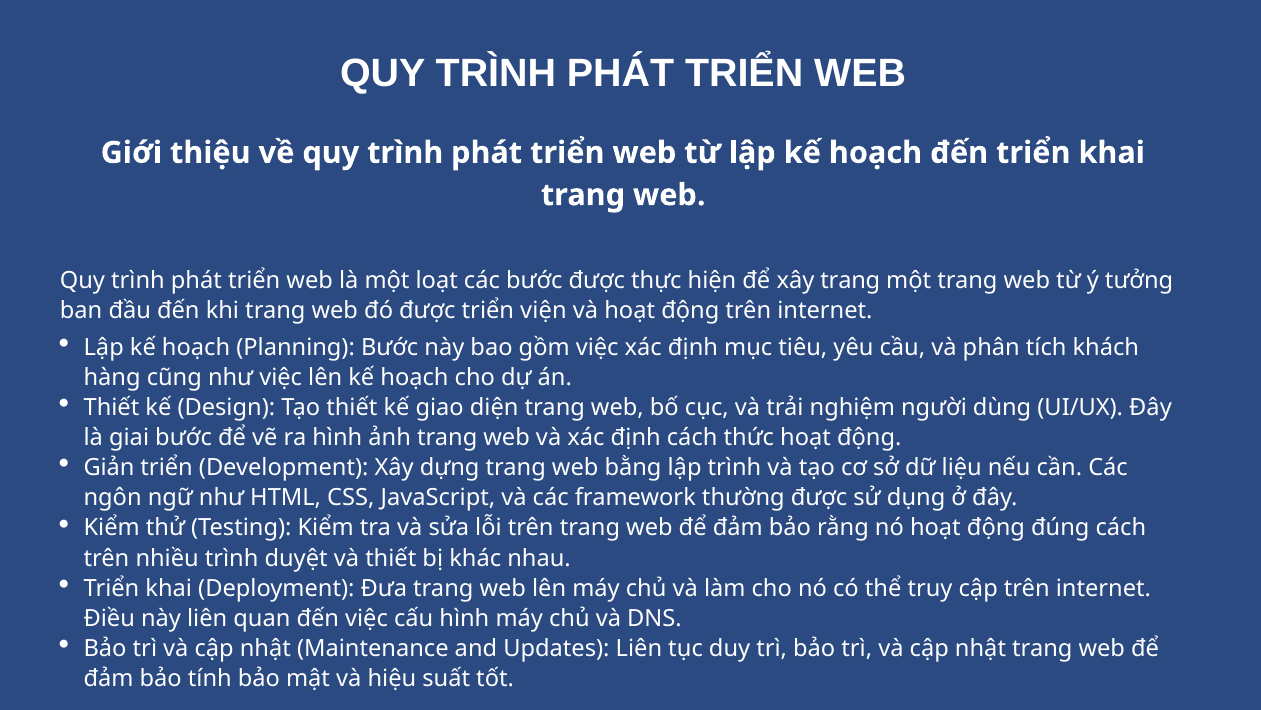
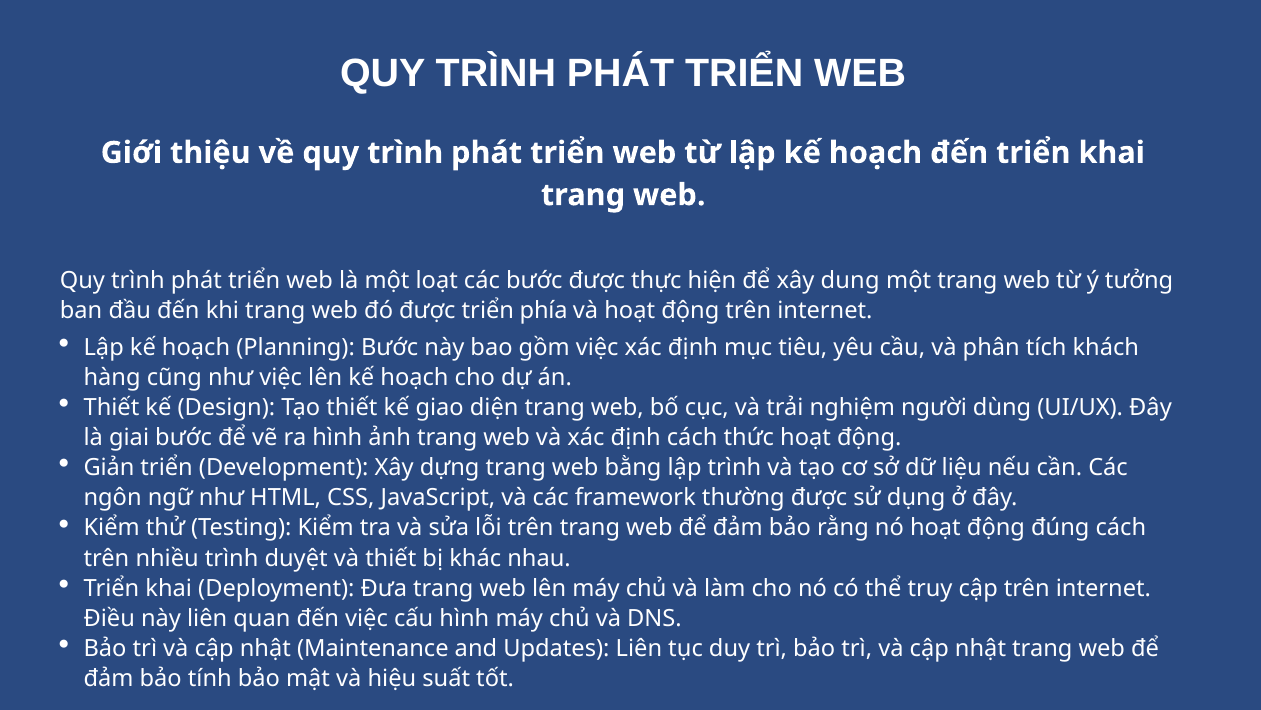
xây trang: trang -> dung
viện: viện -> phía
